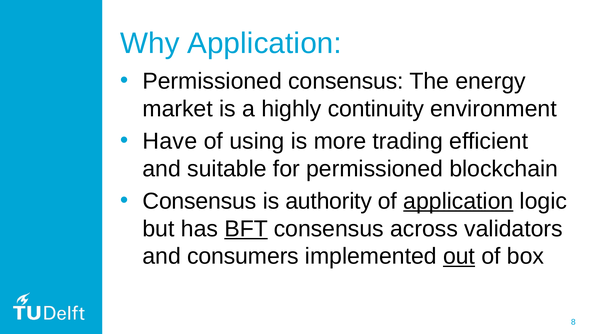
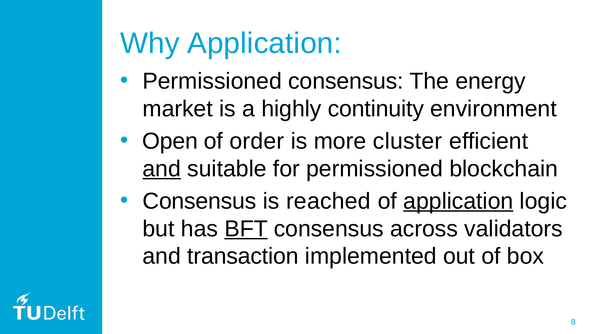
Have: Have -> Open
using: using -> order
trading: trading -> cluster
and at (162, 169) underline: none -> present
authority: authority -> reached
consumers: consumers -> transaction
out underline: present -> none
